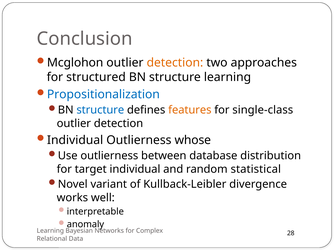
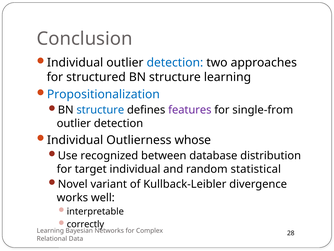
Mcglohon at (75, 63): Mcglohon -> Individual
detection at (175, 63) colour: orange -> blue
features colour: orange -> purple
single-class: single-class -> single-from
Use outlierness: outlierness -> recognized
anomaly: anomaly -> correctly
